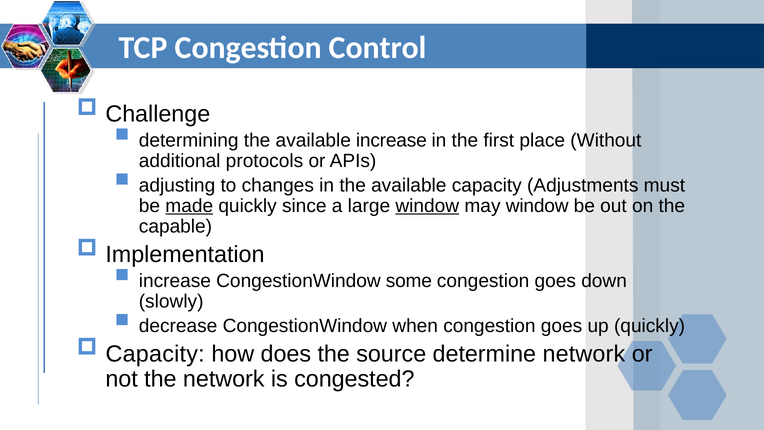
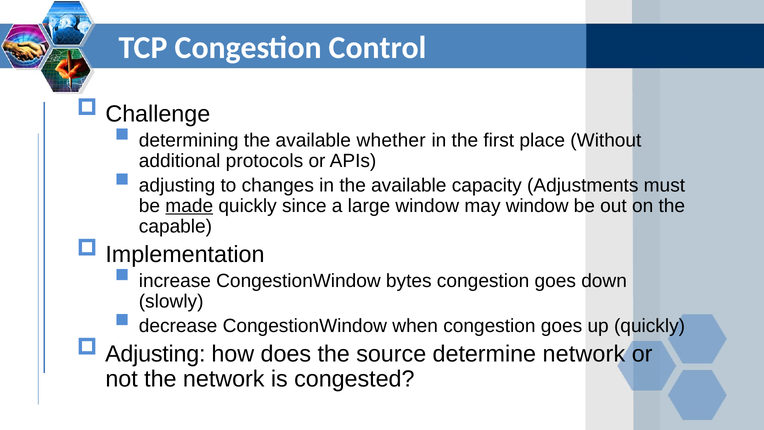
available increase: increase -> whether
window at (427, 206) underline: present -> none
some: some -> bytes
Capacity at (155, 354): Capacity -> Adjusting
